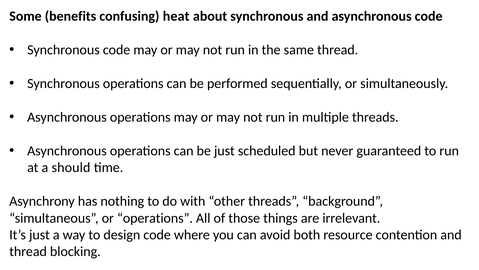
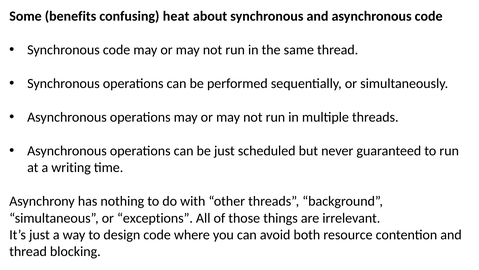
should: should -> writing
or operations: operations -> exceptions
